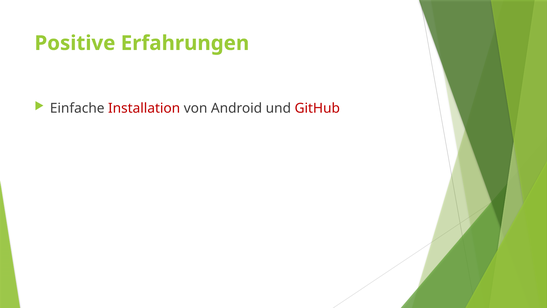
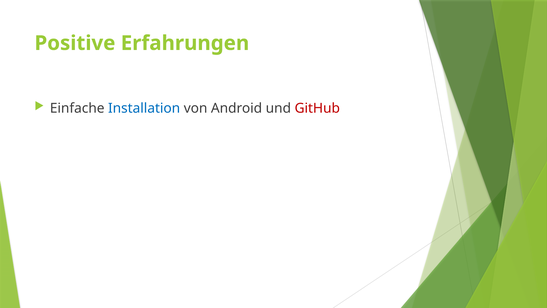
Installation colour: red -> blue
